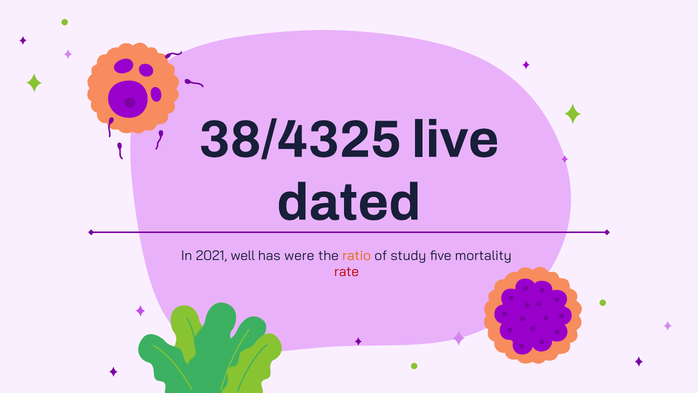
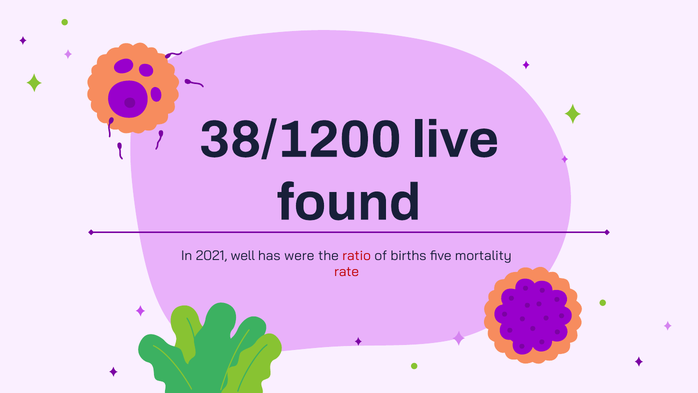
38/4325: 38/4325 -> 38/1200
dated: dated -> found
ratio colour: orange -> red
study: study -> births
